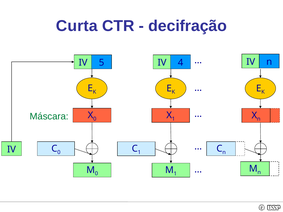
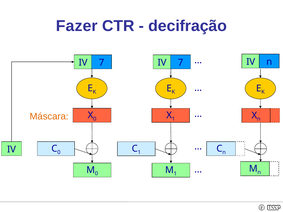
Curta: Curta -> Fazer
5 at (102, 63): 5 -> 7
4 at (181, 63): 4 -> 7
Máscara colour: green -> orange
